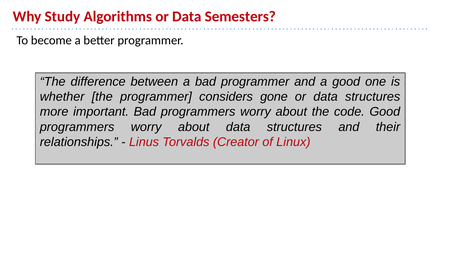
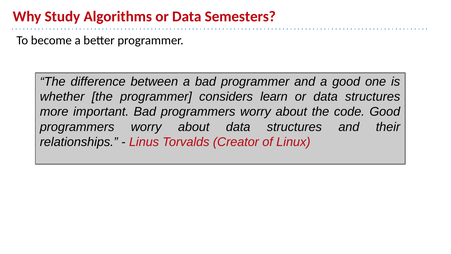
gone: gone -> learn
